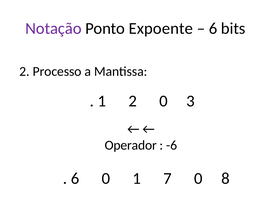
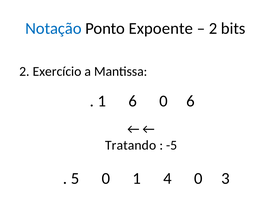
Notação colour: purple -> blue
6 at (213, 29): 6 -> 2
Processo: Processo -> Exercício
1 2: 2 -> 6
0 3: 3 -> 6
Operador: Operador -> Tratando
-6: -6 -> -5
6 at (75, 179): 6 -> 5
7: 7 -> 4
8: 8 -> 3
